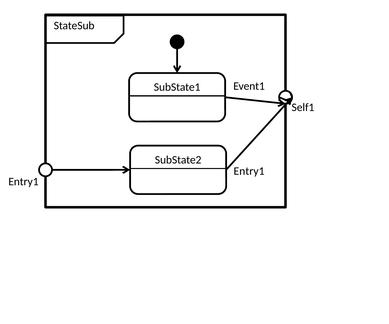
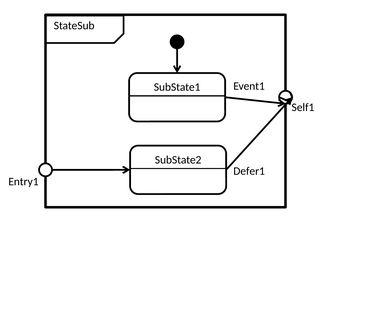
Entry1 at (249, 171): Entry1 -> Defer1
